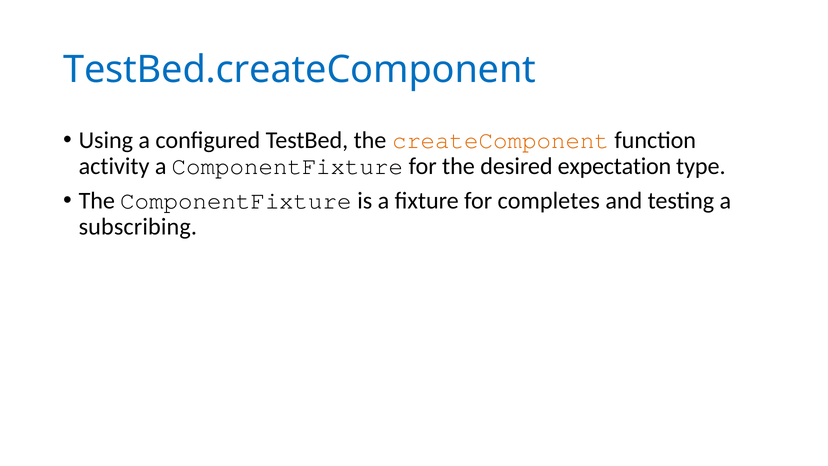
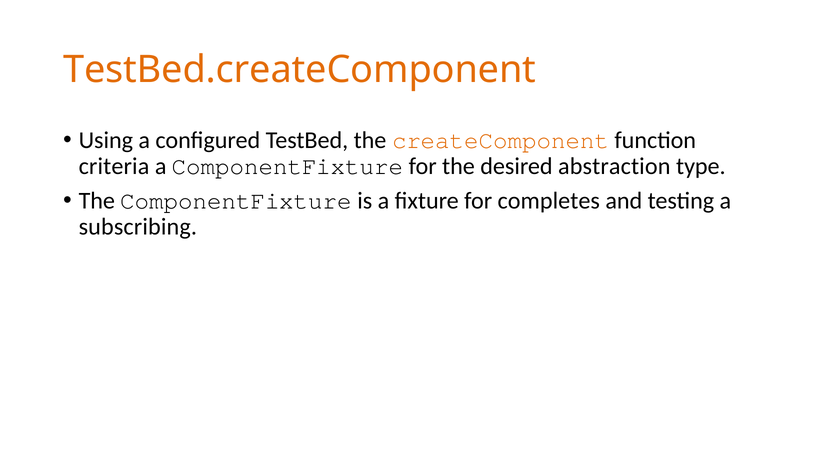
TestBed.createComponent colour: blue -> orange
activity: activity -> criteria
expectation: expectation -> abstraction
